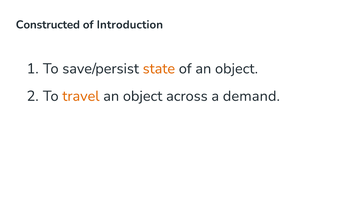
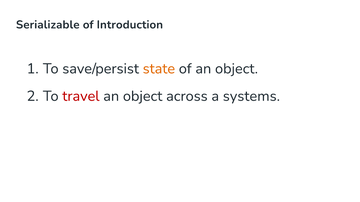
Constructed: Constructed -> Serializable
travel colour: orange -> red
demand: demand -> systems
